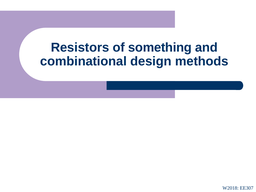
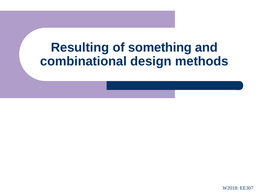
Resistors: Resistors -> Resulting
